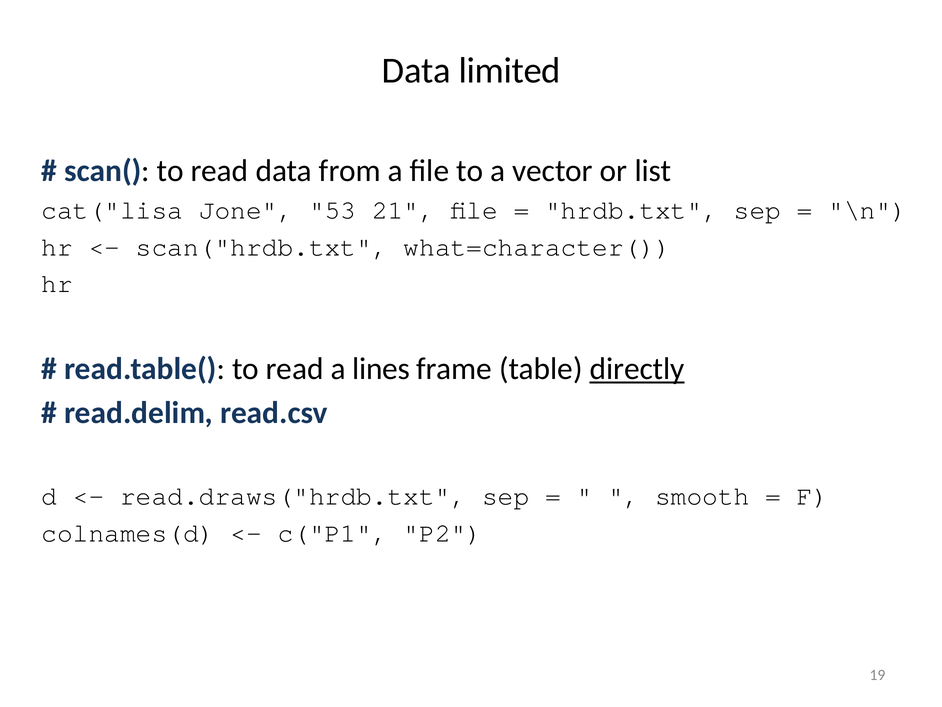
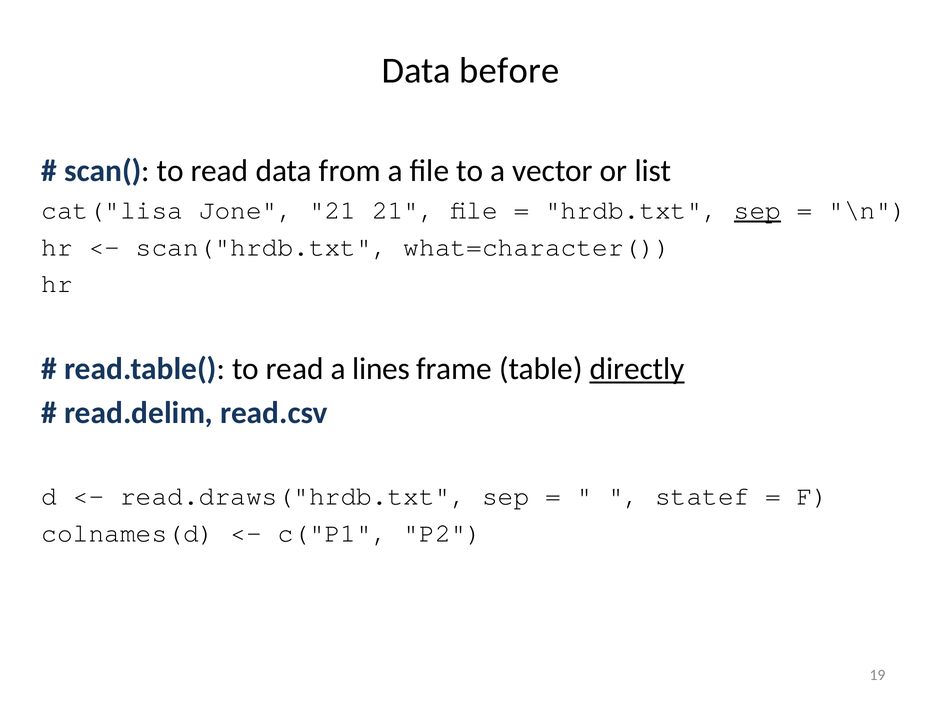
limited: limited -> before
Jone 53: 53 -> 21
sep at (758, 210) underline: none -> present
smooth: smooth -> statef
